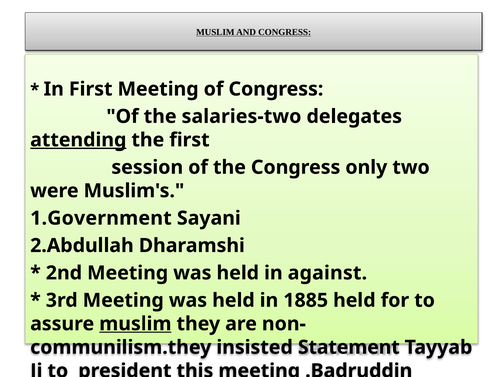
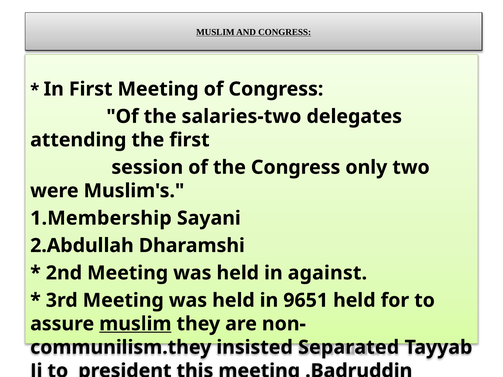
attending underline: present -> none
1.Government: 1.Government -> 1.Membership
1885: 1885 -> 9651
Statement: Statement -> Separated
